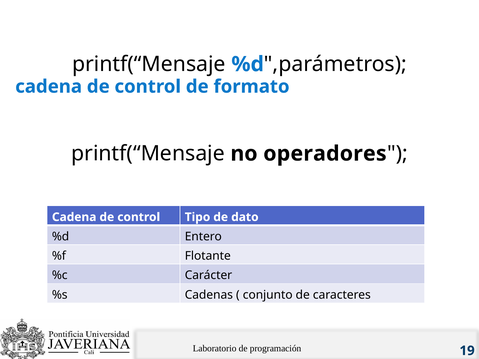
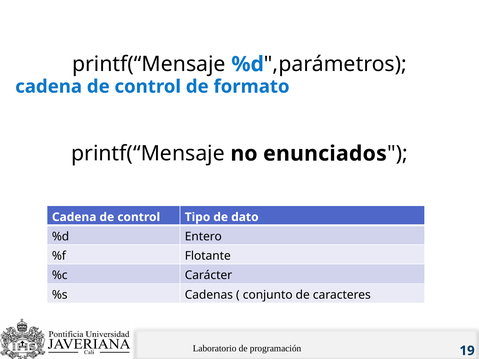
operadores: operadores -> enunciados
